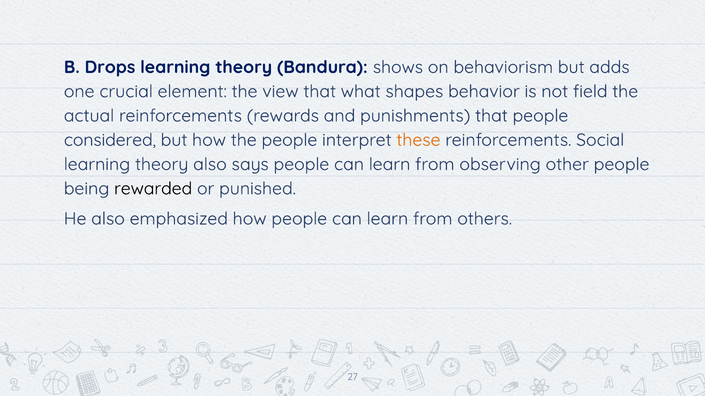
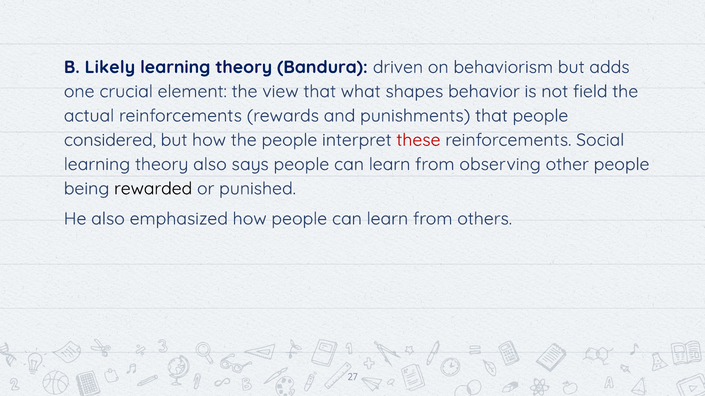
Drops: Drops -> Likely
shows: shows -> driven
these colour: orange -> red
